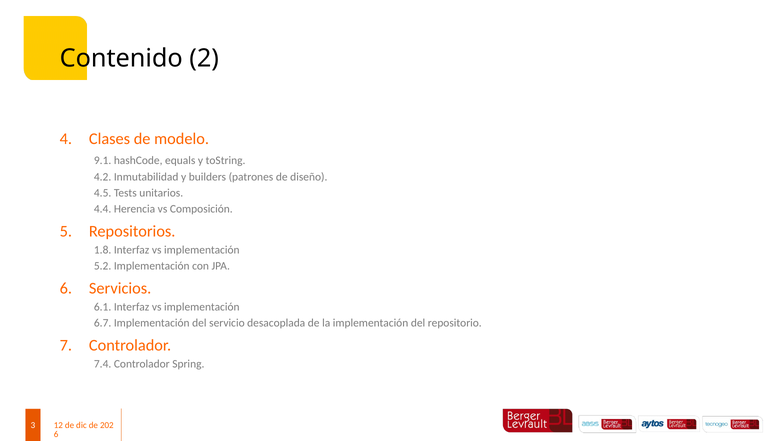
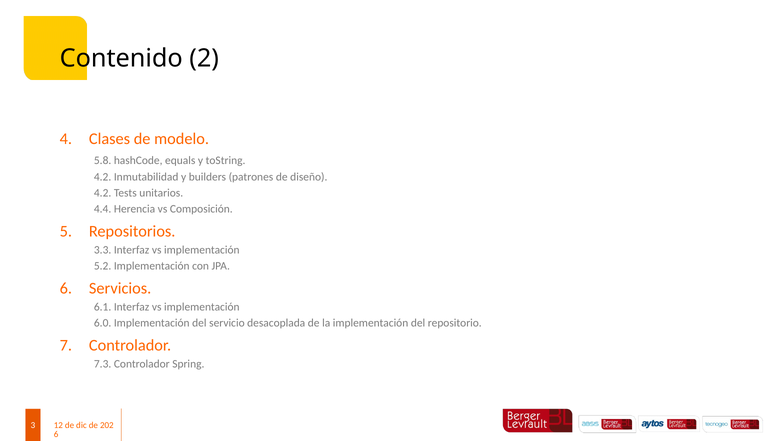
9.1: 9.1 -> 5.8
4.5 at (103, 193): 4.5 -> 4.2
1.8: 1.8 -> 3.3
6.7: 6.7 -> 6.0
7.4: 7.4 -> 7.3
